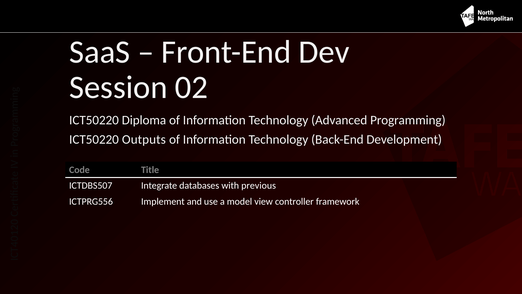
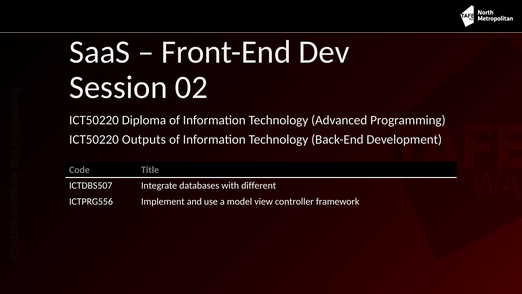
previous: previous -> different
